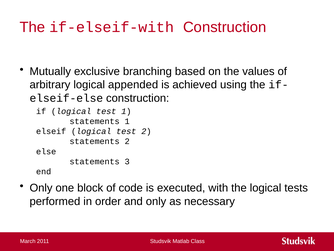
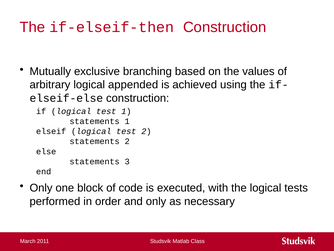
if-elseif-with: if-elseif-with -> if-elseif-then
